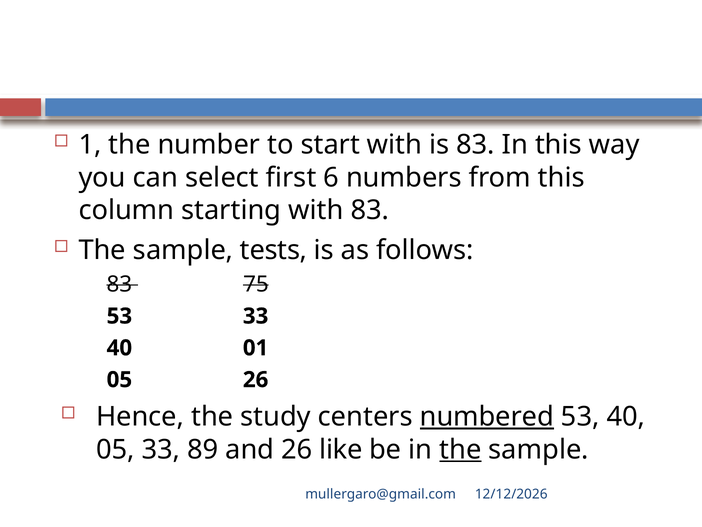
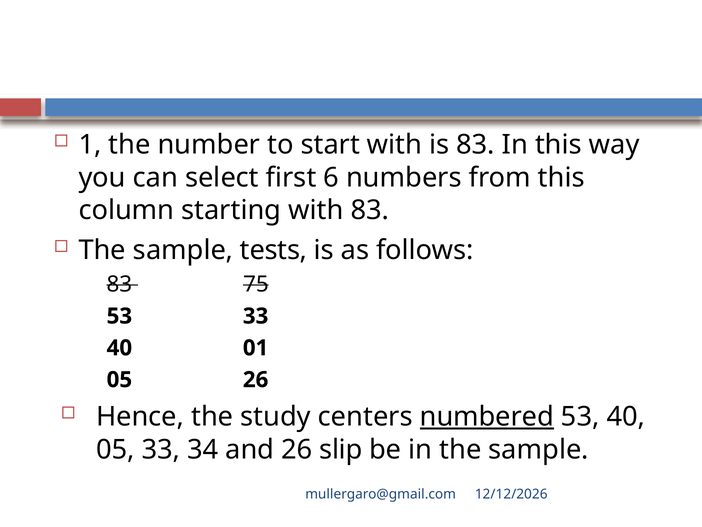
89: 89 -> 34
like: like -> slip
the at (460, 449) underline: present -> none
